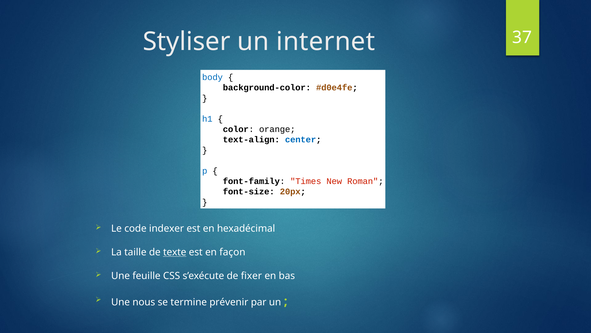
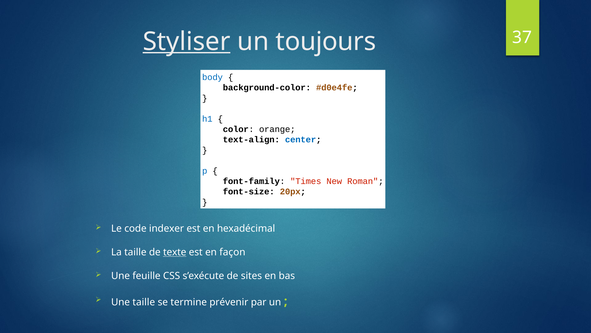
Styliser underline: none -> present
internet: internet -> toujours
fixer: fixer -> sites
Une nous: nous -> taille
